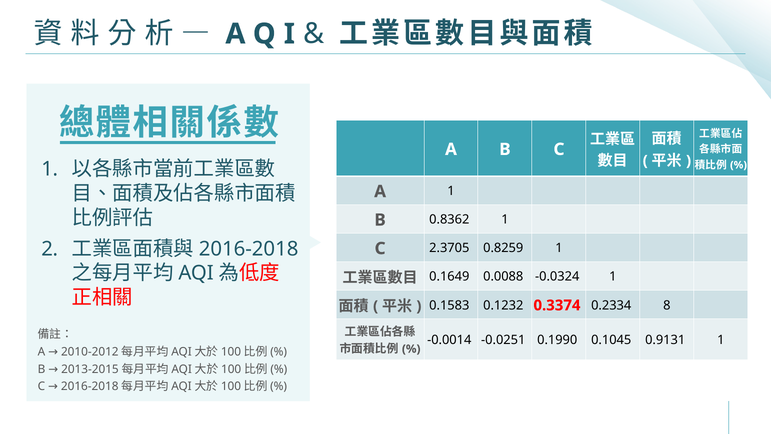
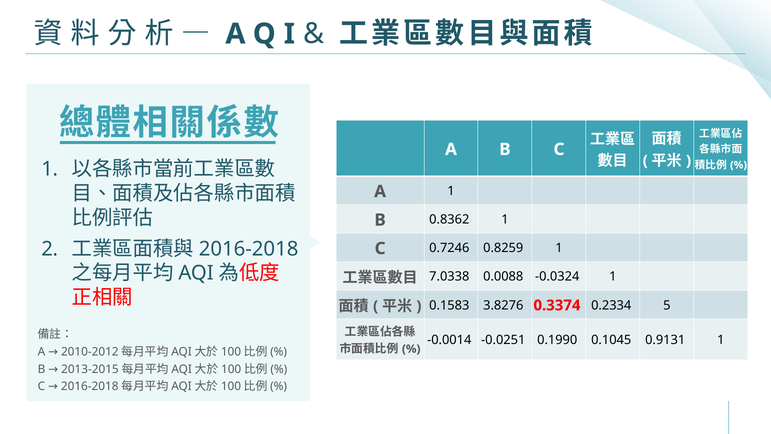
2.3705: 2.3705 -> 0.7246
0.1649: 0.1649 -> 7.0338
0.1232: 0.1232 -> 3.8276
8: 8 -> 5
